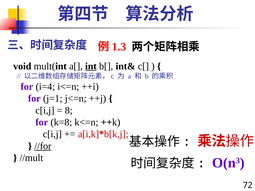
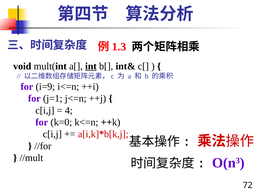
i=4: i=4 -> i=9
8: 8 -> 4
k=8: k=8 -> k=0
//for underline: present -> none
